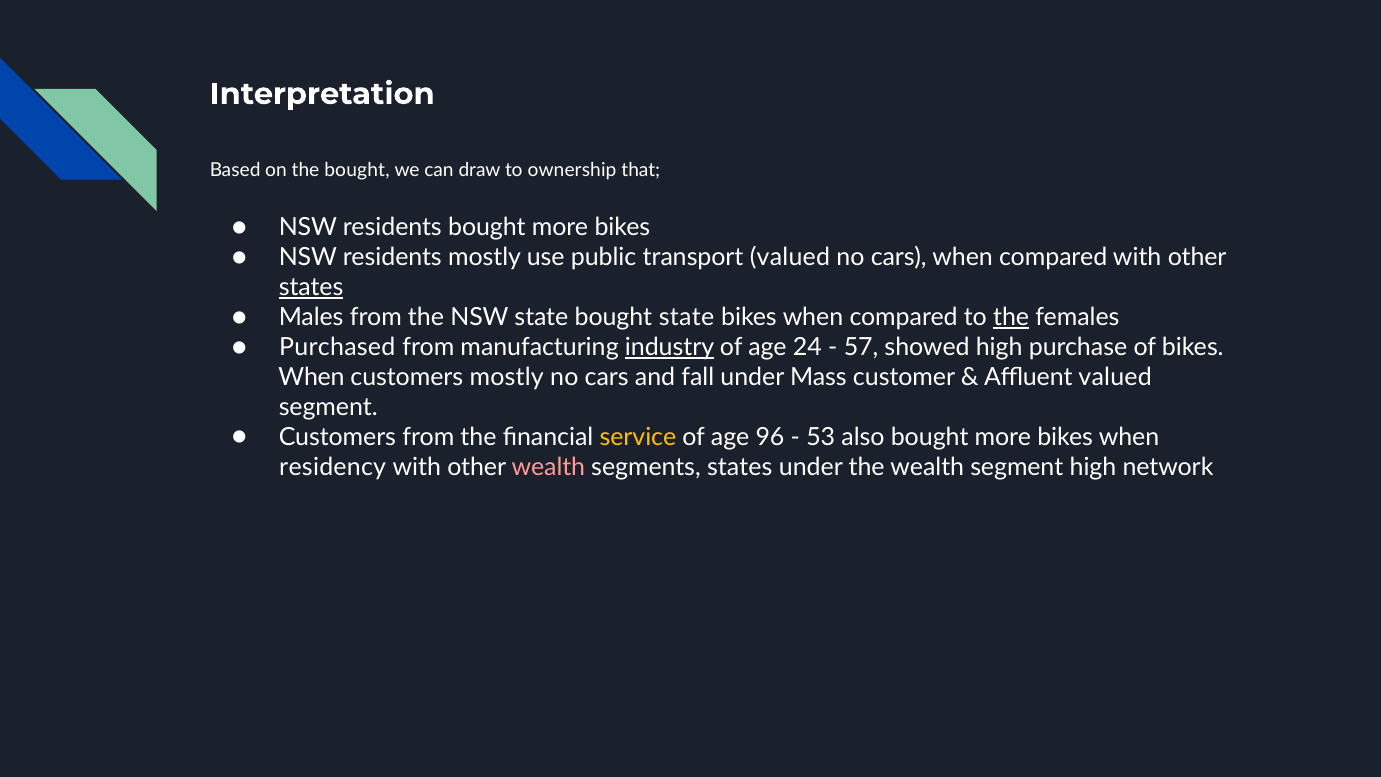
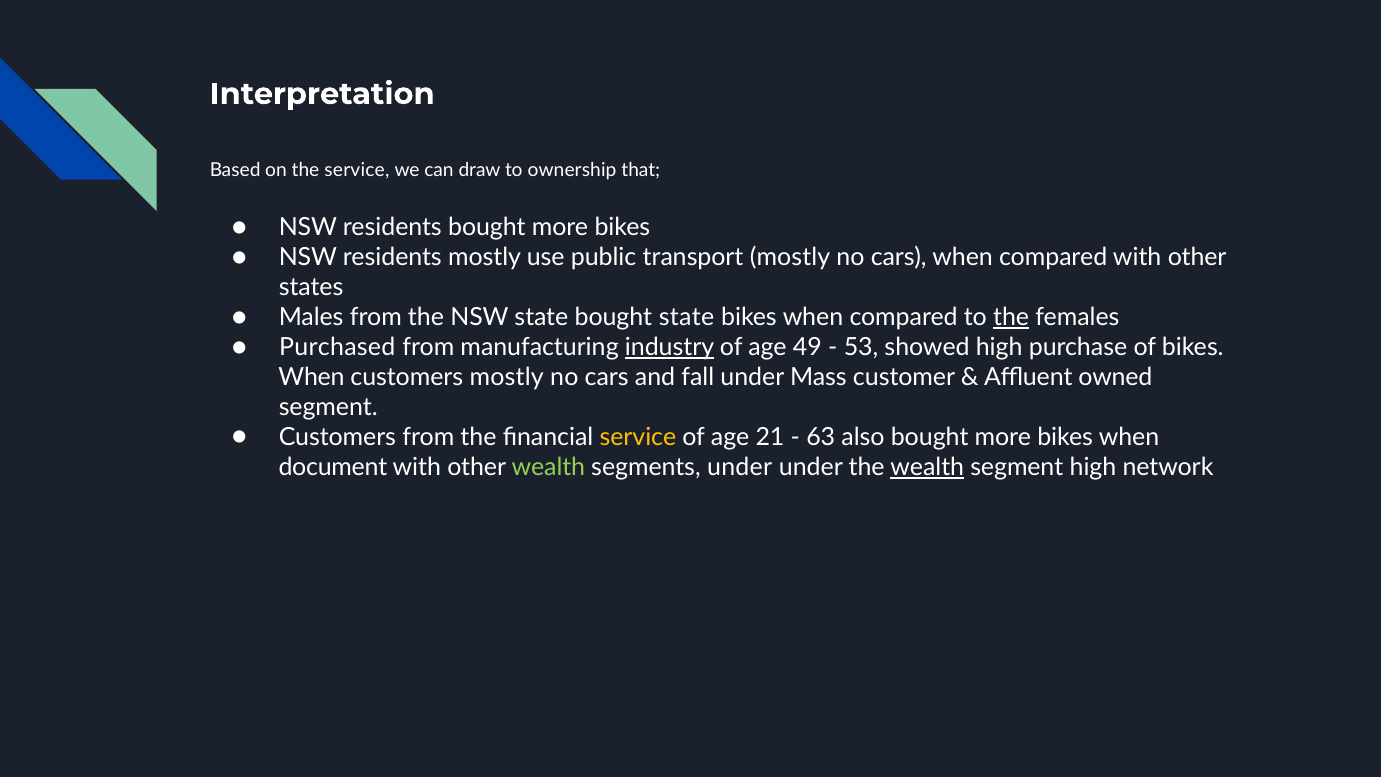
the bought: bought -> service
transport valued: valued -> mostly
states at (311, 287) underline: present -> none
24: 24 -> 49
57: 57 -> 53
Affluent valued: valued -> owned
96: 96 -> 21
53: 53 -> 63
residency: residency -> document
wealth at (548, 467) colour: pink -> light green
segments states: states -> under
wealth at (927, 467) underline: none -> present
